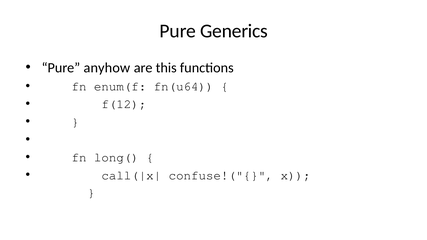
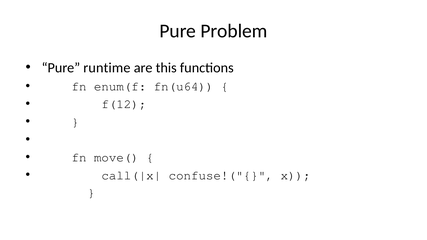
Generics: Generics -> Problem
anyhow: anyhow -> runtime
long(: long( -> move(
